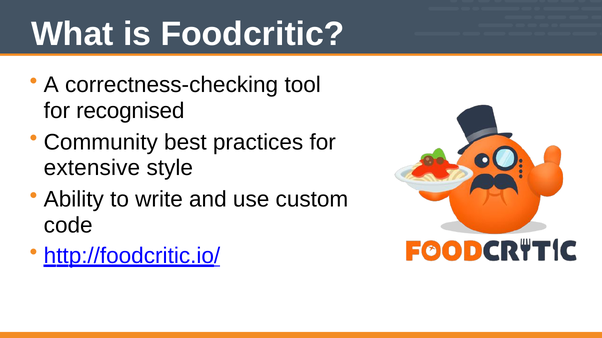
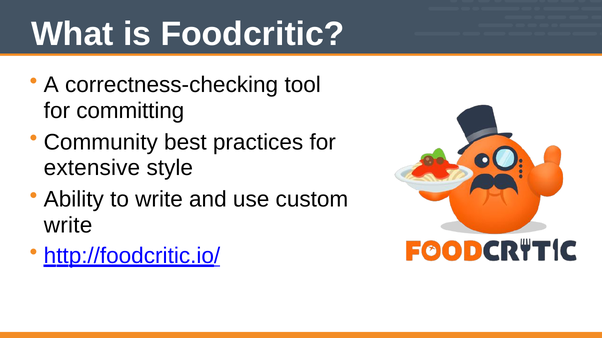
recognised: recognised -> committing
code at (68, 226): code -> write
